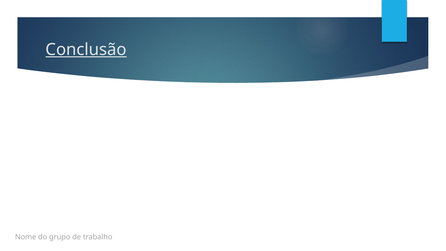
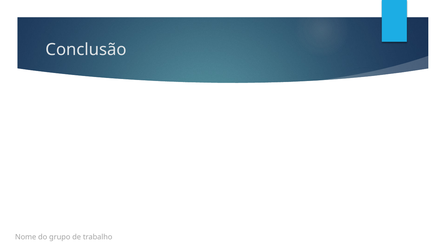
Conclusão underline: present -> none
